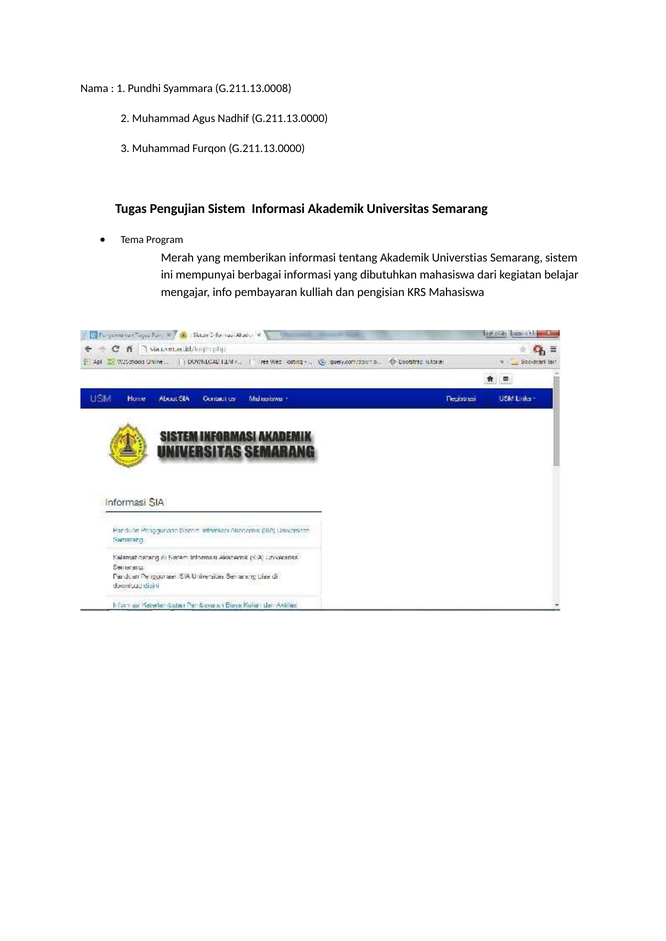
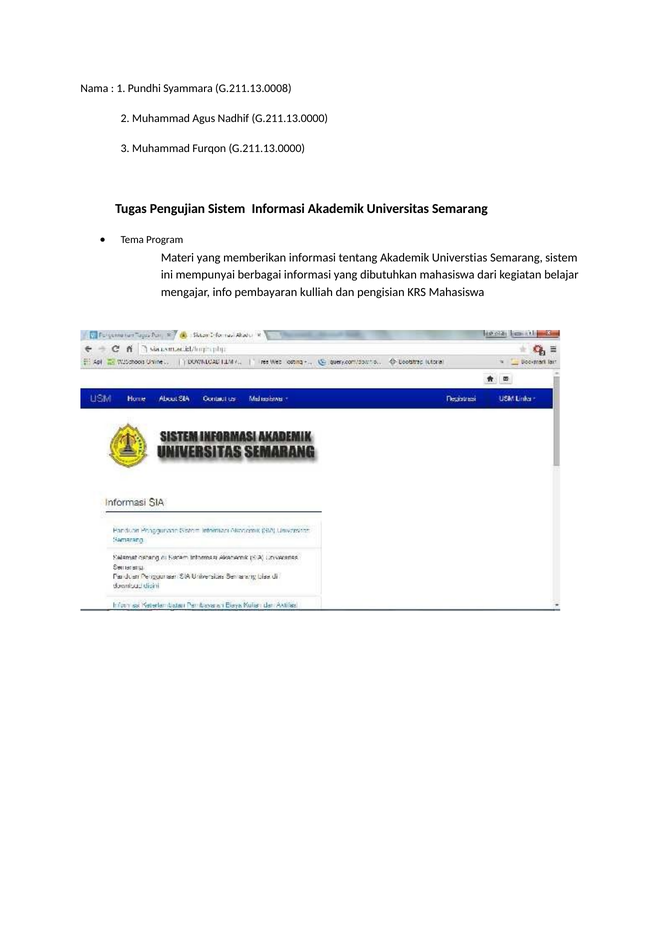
Merah: Merah -> Materi
